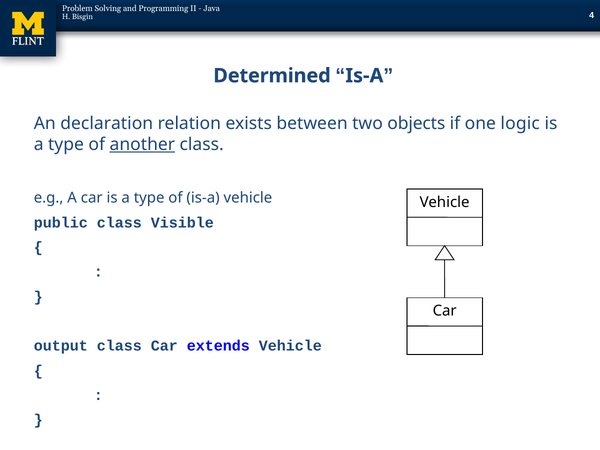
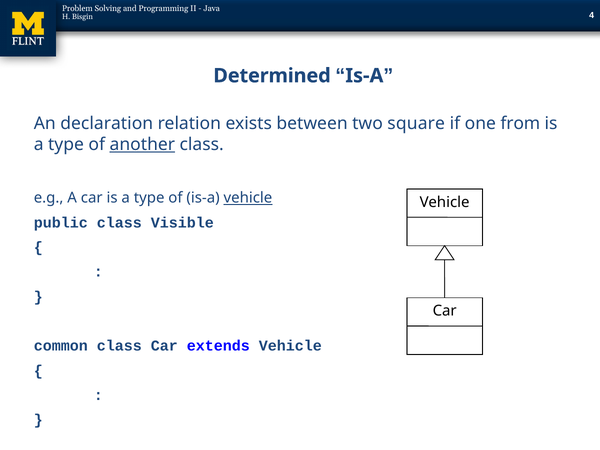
objects: objects -> square
logic: logic -> from
vehicle at (248, 198) underline: none -> present
output: output -> common
